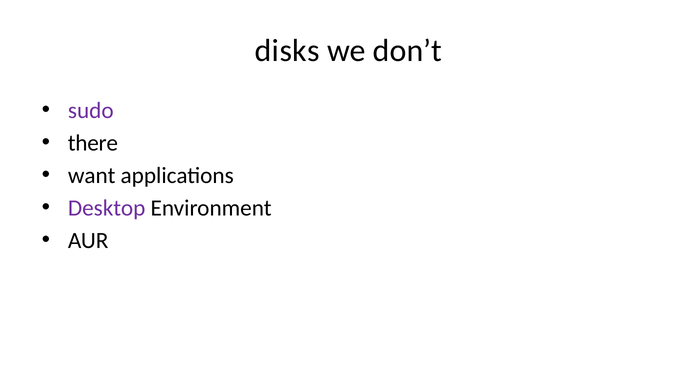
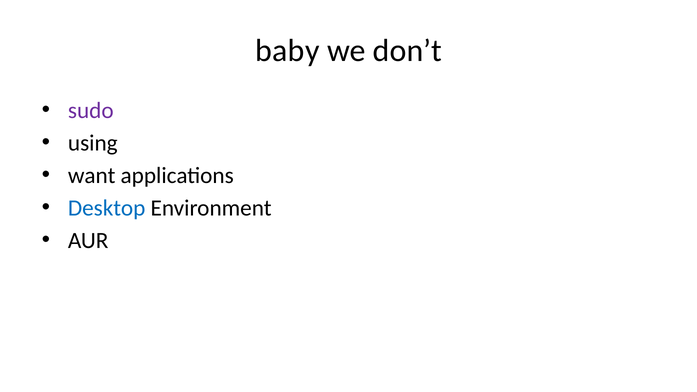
disks: disks -> baby
there: there -> using
Desktop colour: purple -> blue
